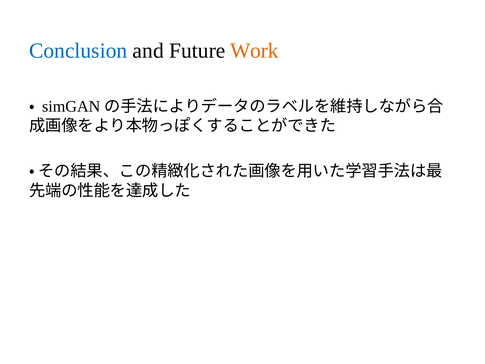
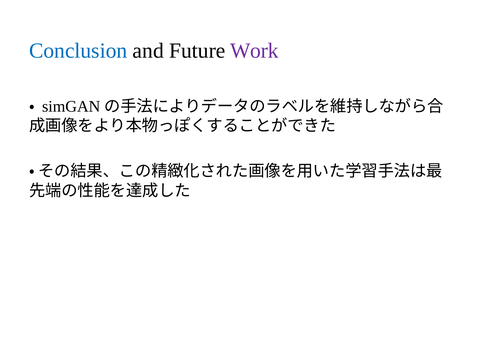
Work colour: orange -> purple
